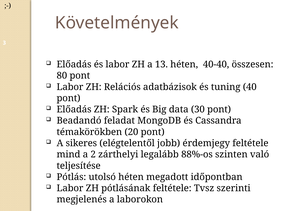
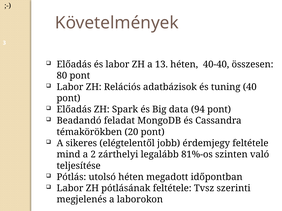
30: 30 -> 94
88%-os: 88%-os -> 81%-os
